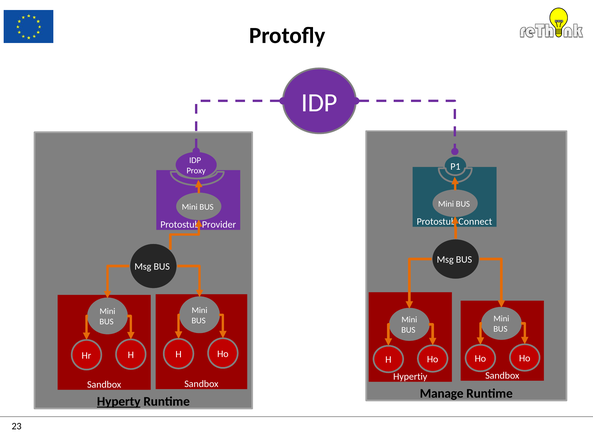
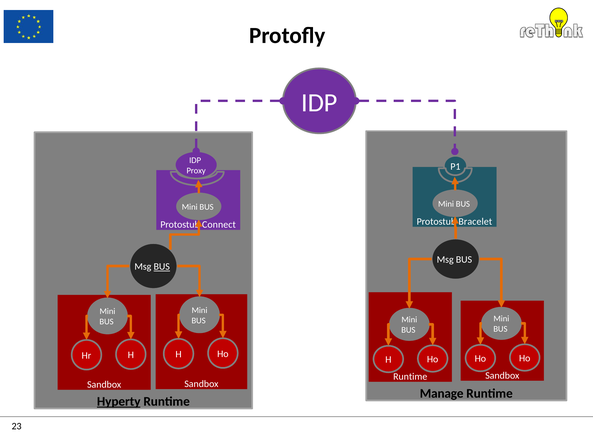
Connect: Connect -> Bracelet
Provider: Provider -> Connect
BUS at (162, 267) underline: none -> present
Hypertiy at (410, 376): Hypertiy -> Runtime
